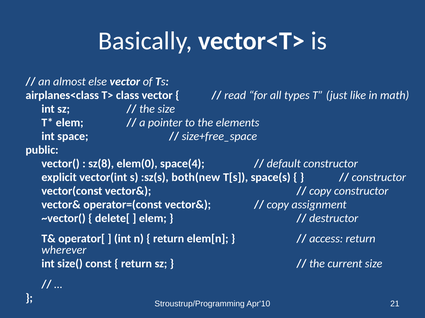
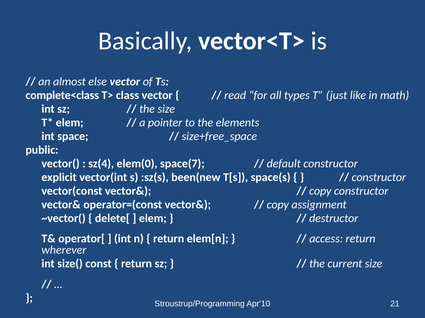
airplanes<class: airplanes<class -> complete<class
sz(8: sz(8 -> sz(4
space(4: space(4 -> space(7
both(new: both(new -> been(new
